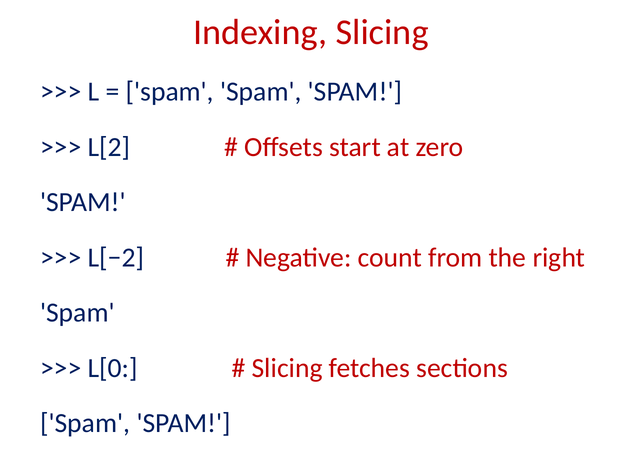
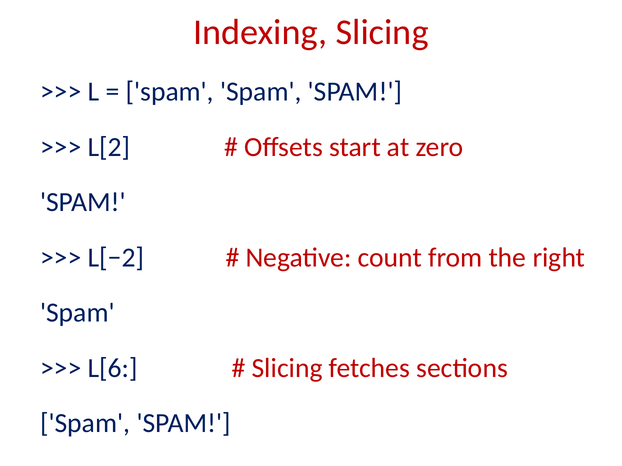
L[0: L[0 -> L[6
